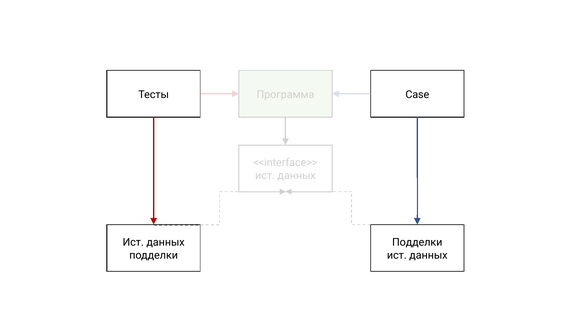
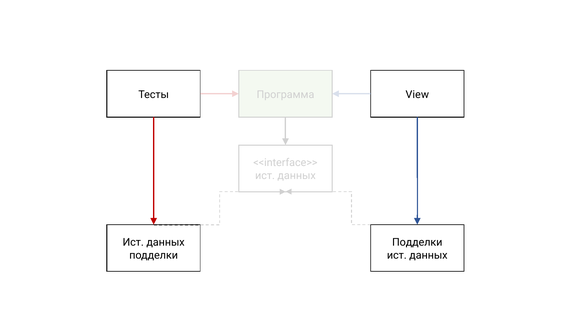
Case: Case -> View
